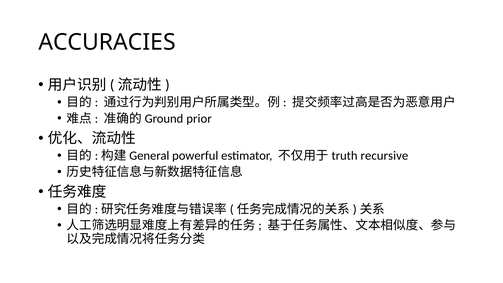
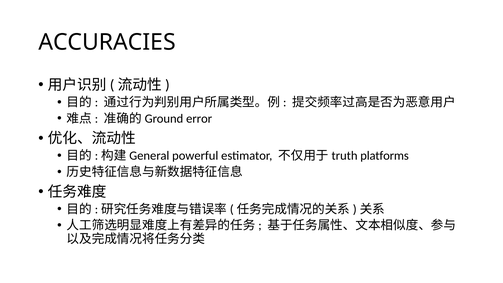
prior: prior -> error
recursive: recursive -> platforms
